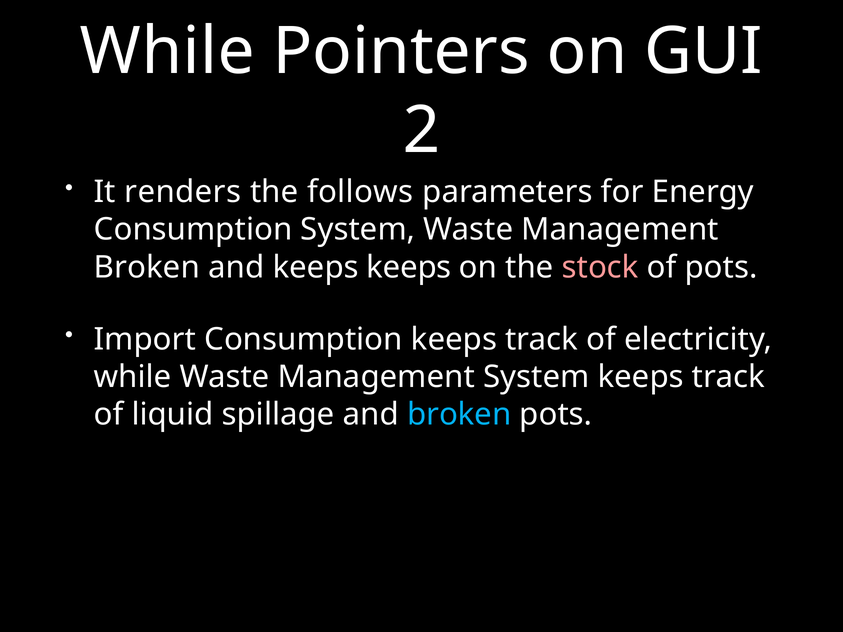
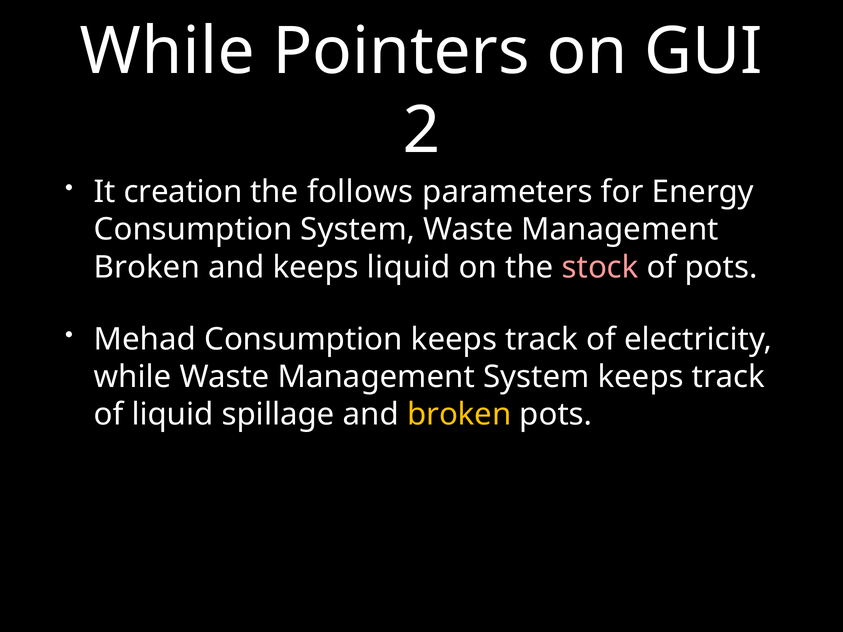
renders: renders -> creation
keeps keeps: keeps -> liquid
Import: Import -> Mehad
broken at (459, 415) colour: light blue -> yellow
